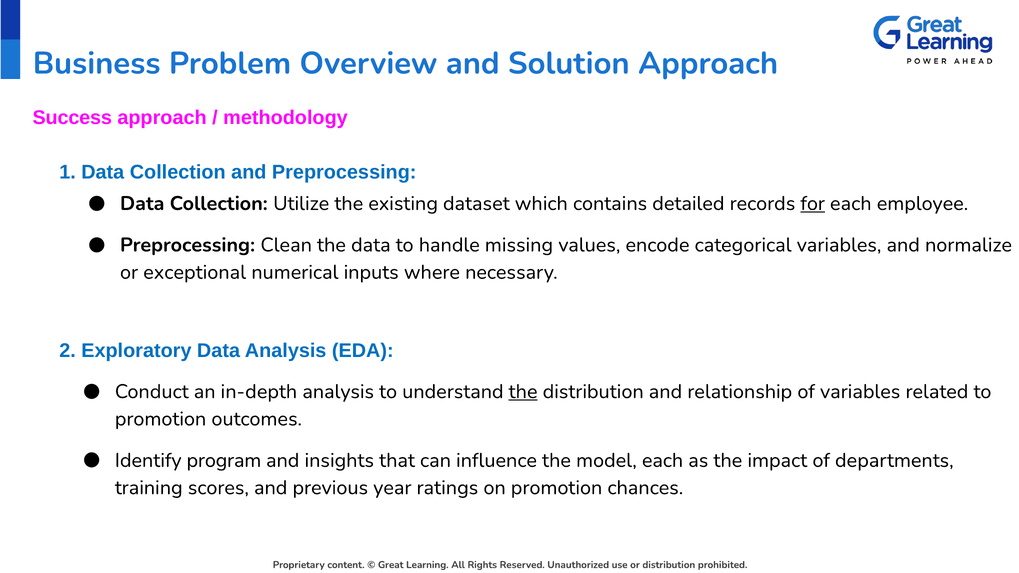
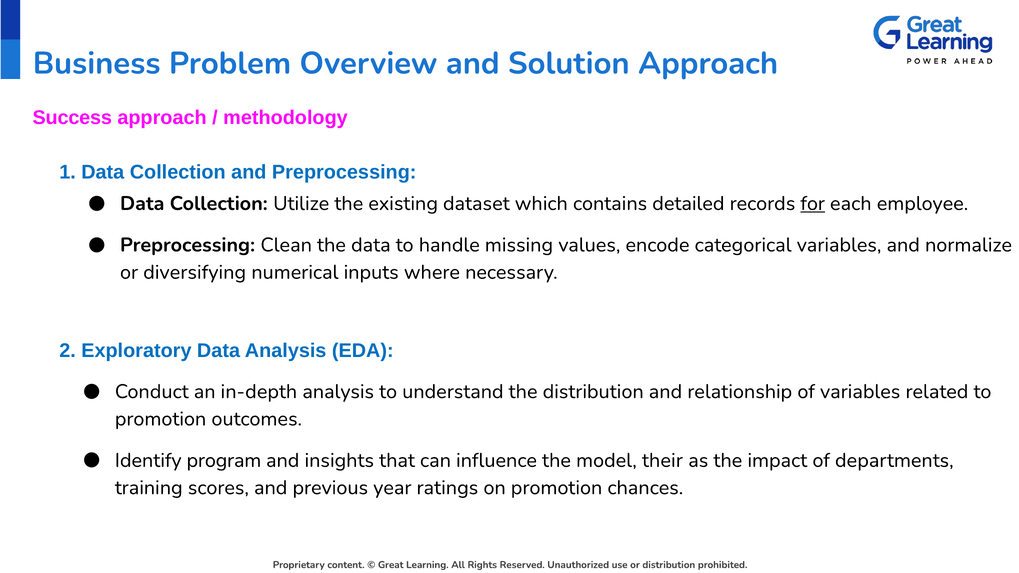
exceptional: exceptional -> diversifying
the at (523, 392) underline: present -> none
model each: each -> their
